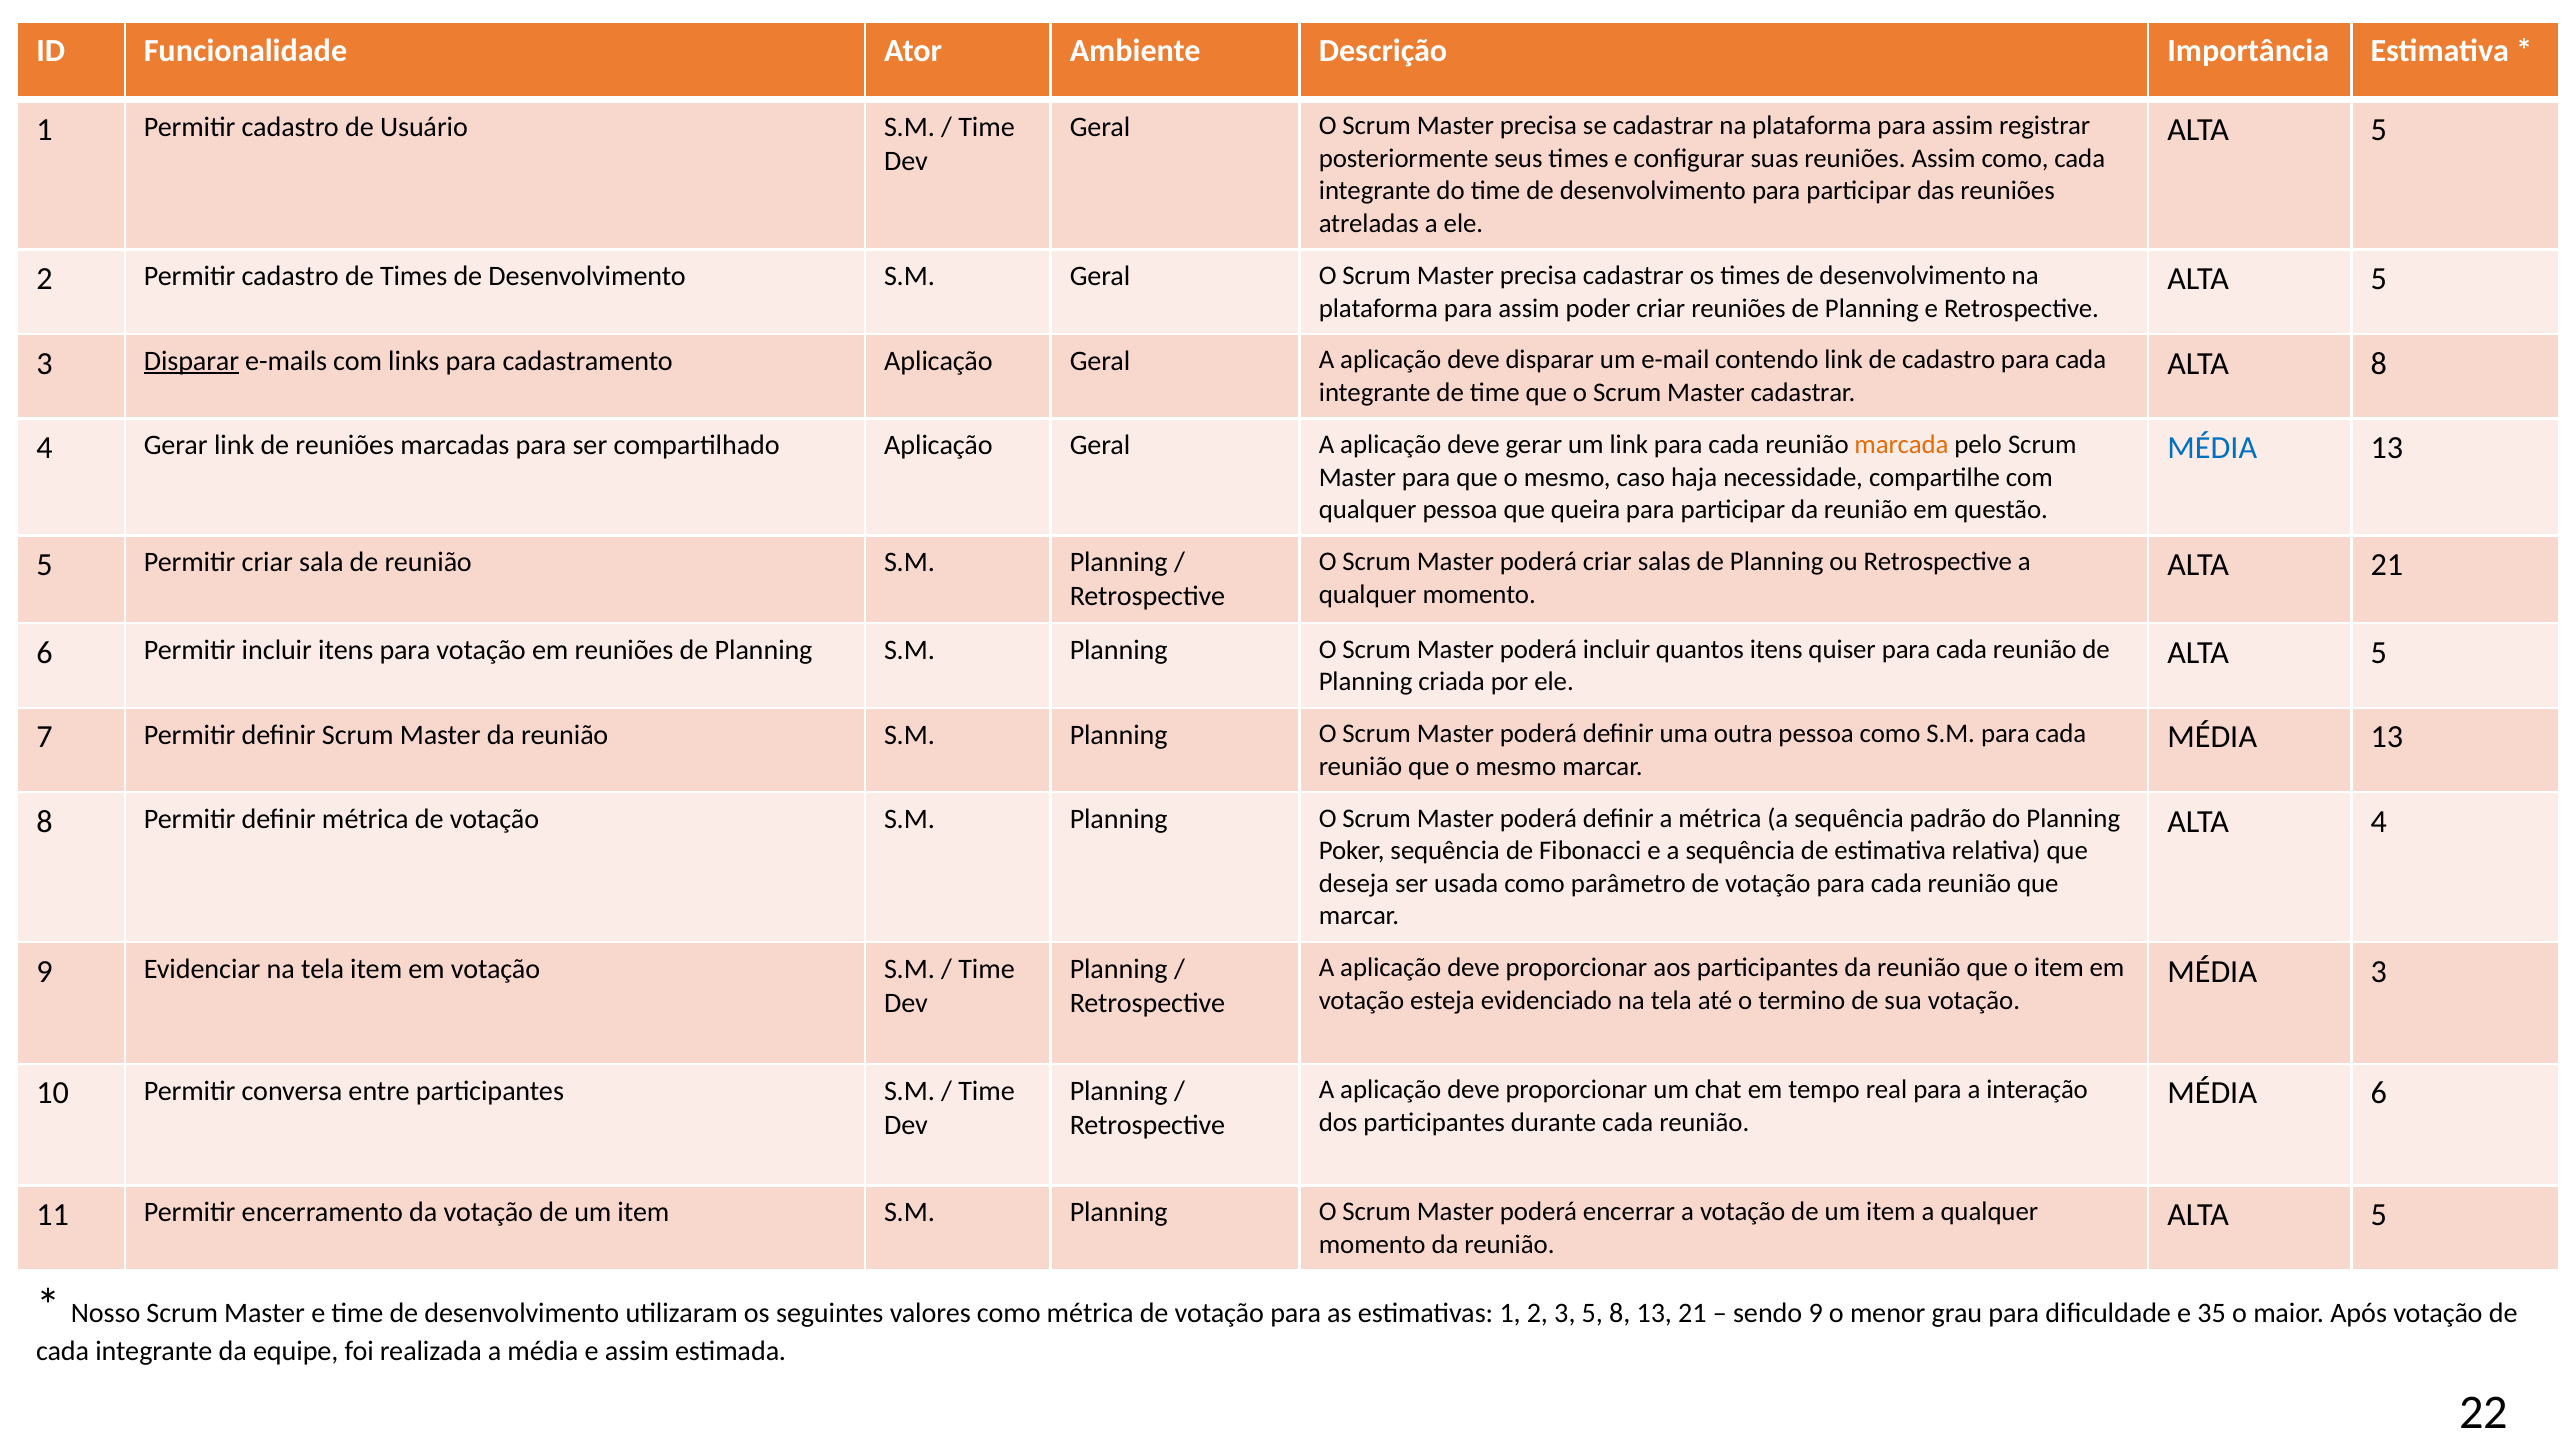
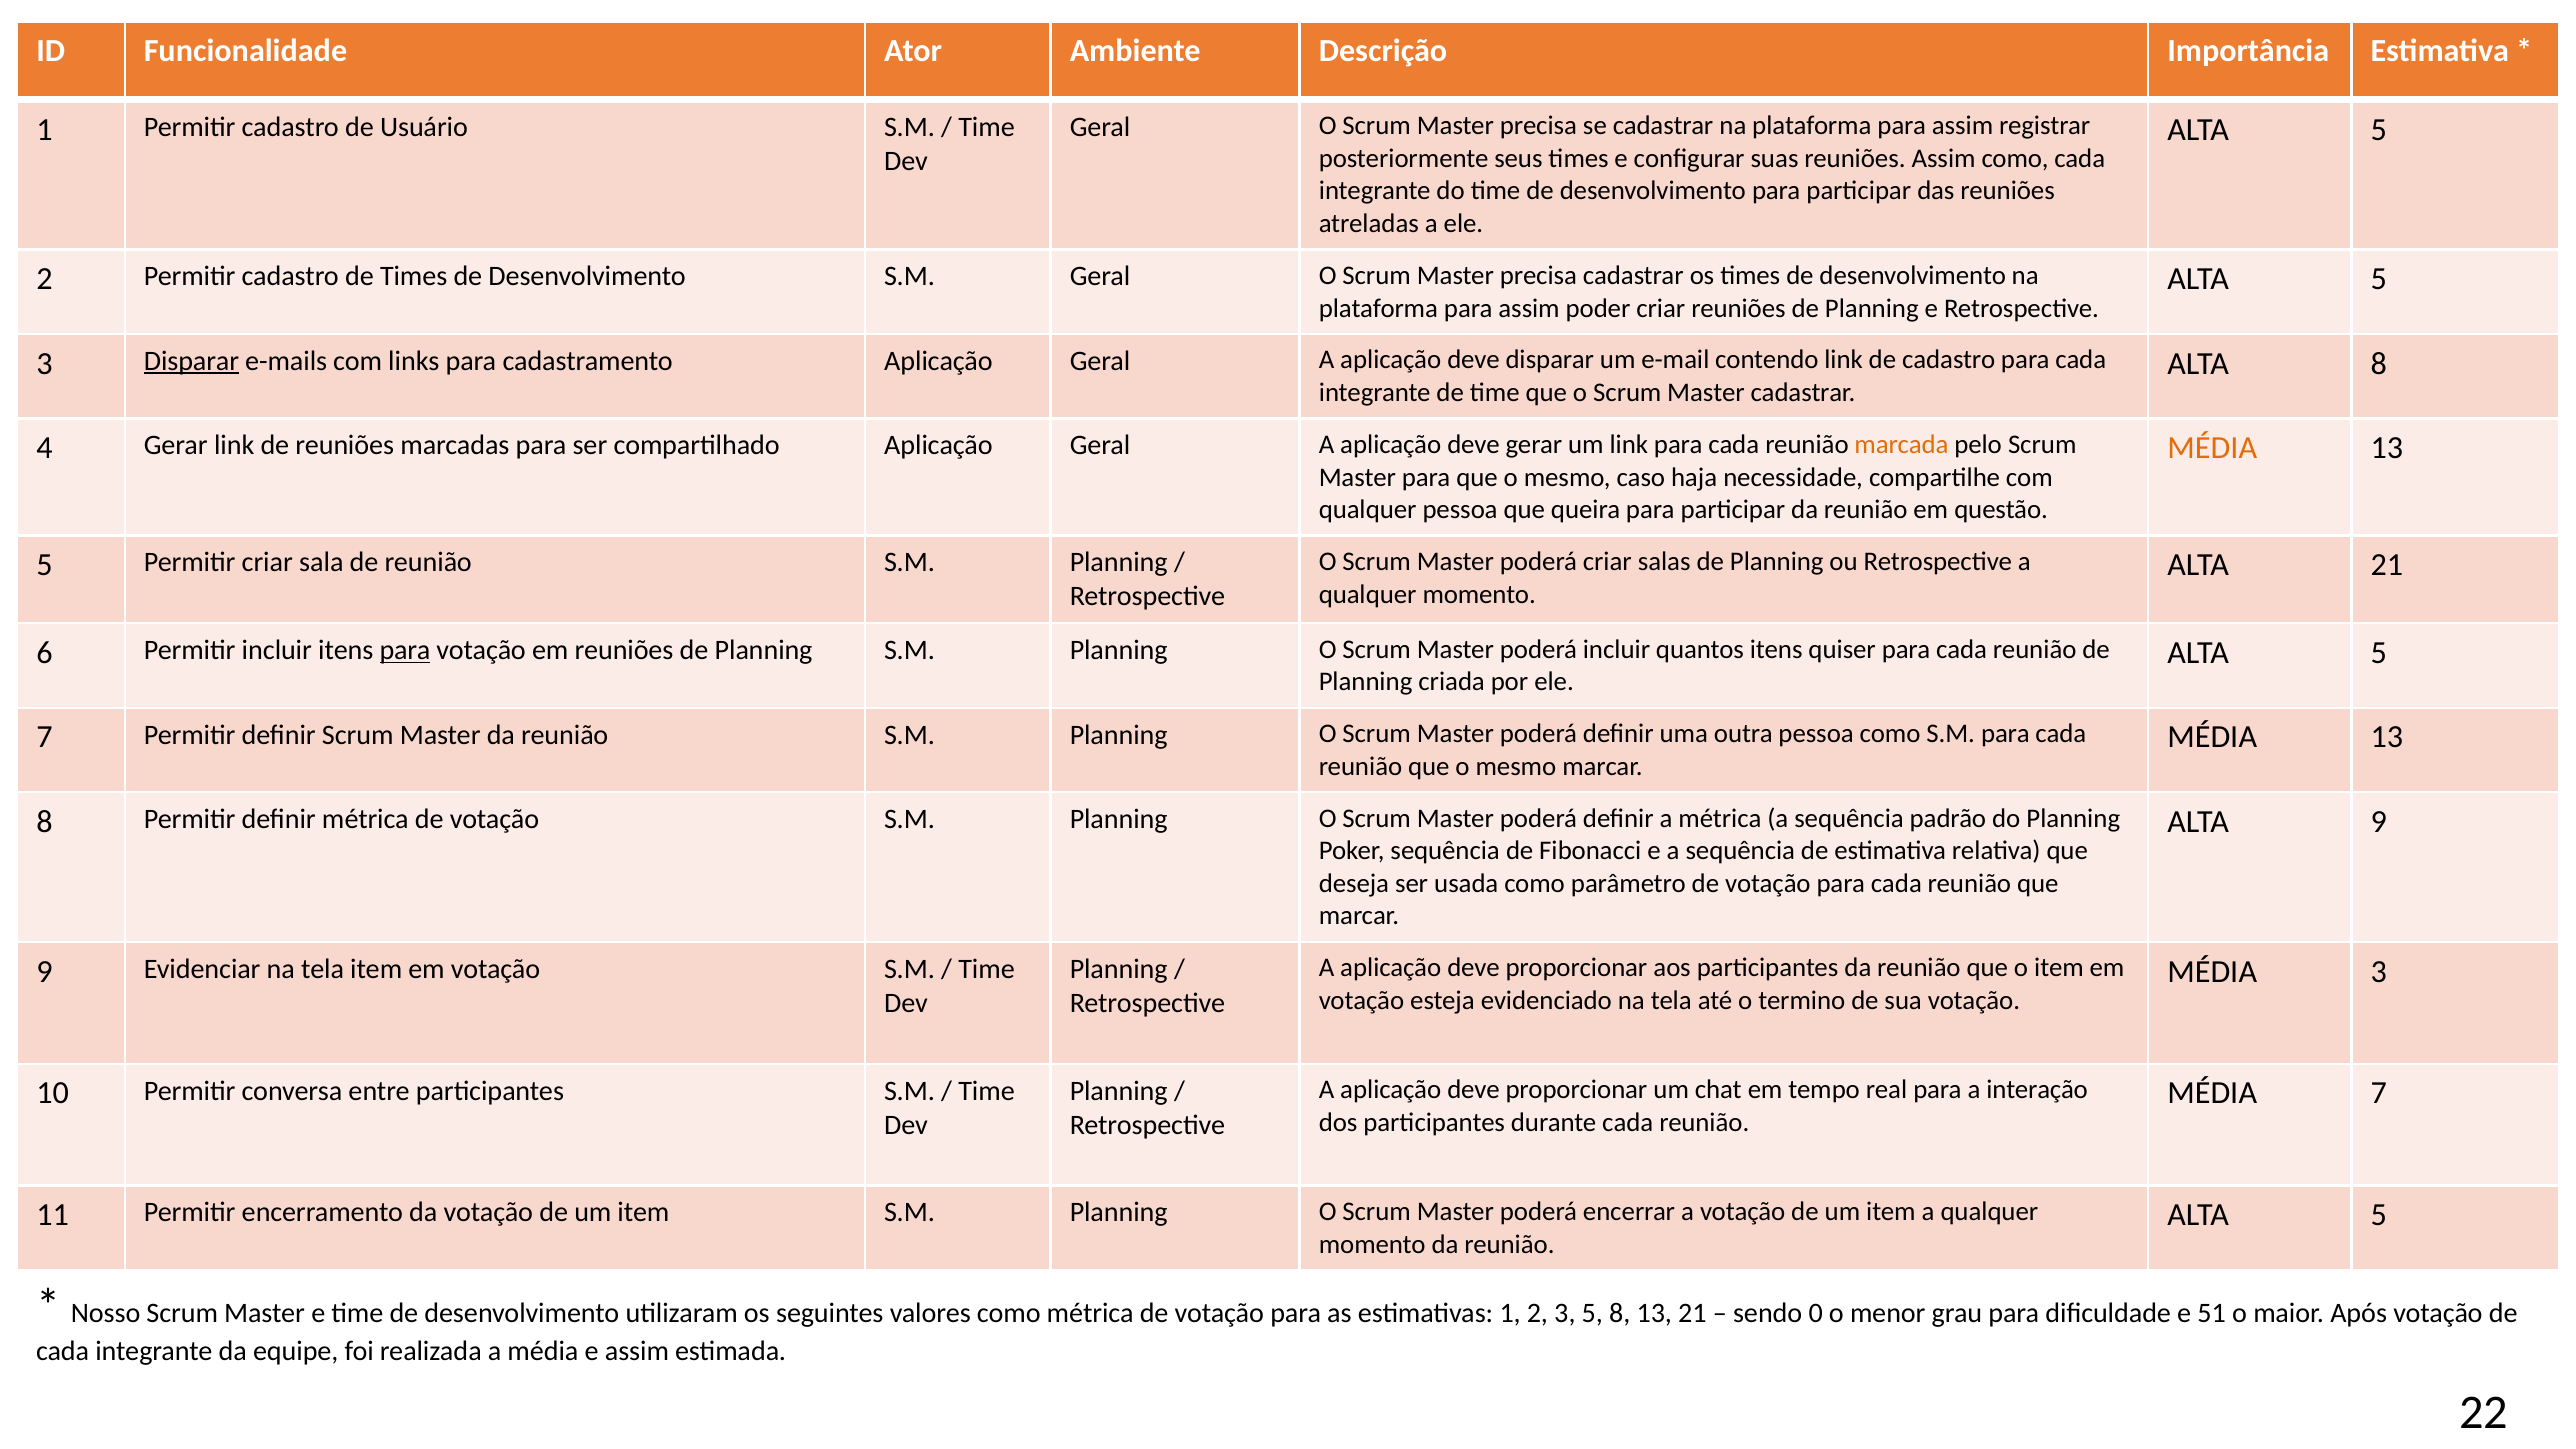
MÉDIA at (2212, 448) colour: blue -> orange
para at (405, 650) underline: none -> present
ALTA 4: 4 -> 9
MÉDIA 6: 6 -> 7
sendo 9: 9 -> 0
35: 35 -> 51
